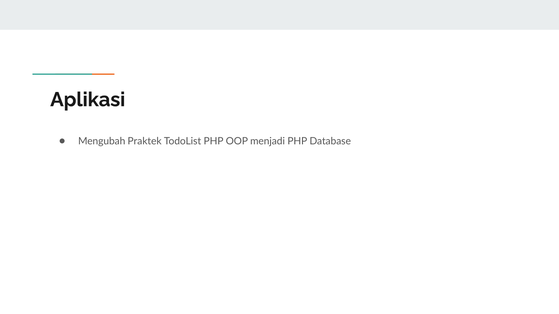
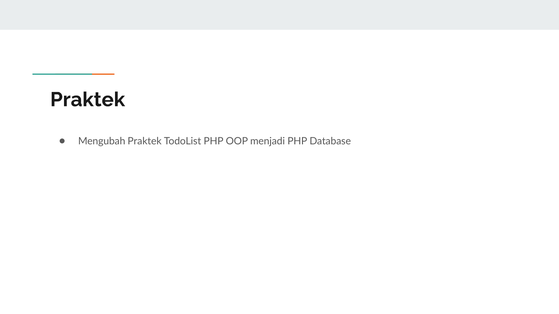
Aplikasi at (88, 100): Aplikasi -> Praktek
